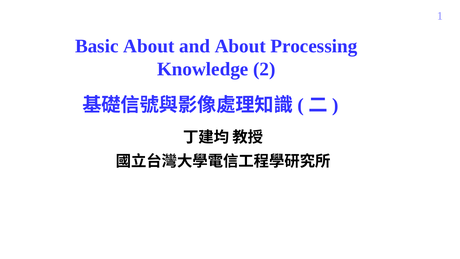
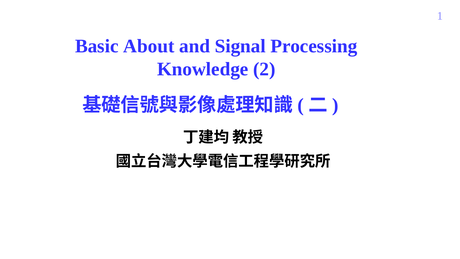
and About: About -> Signal
